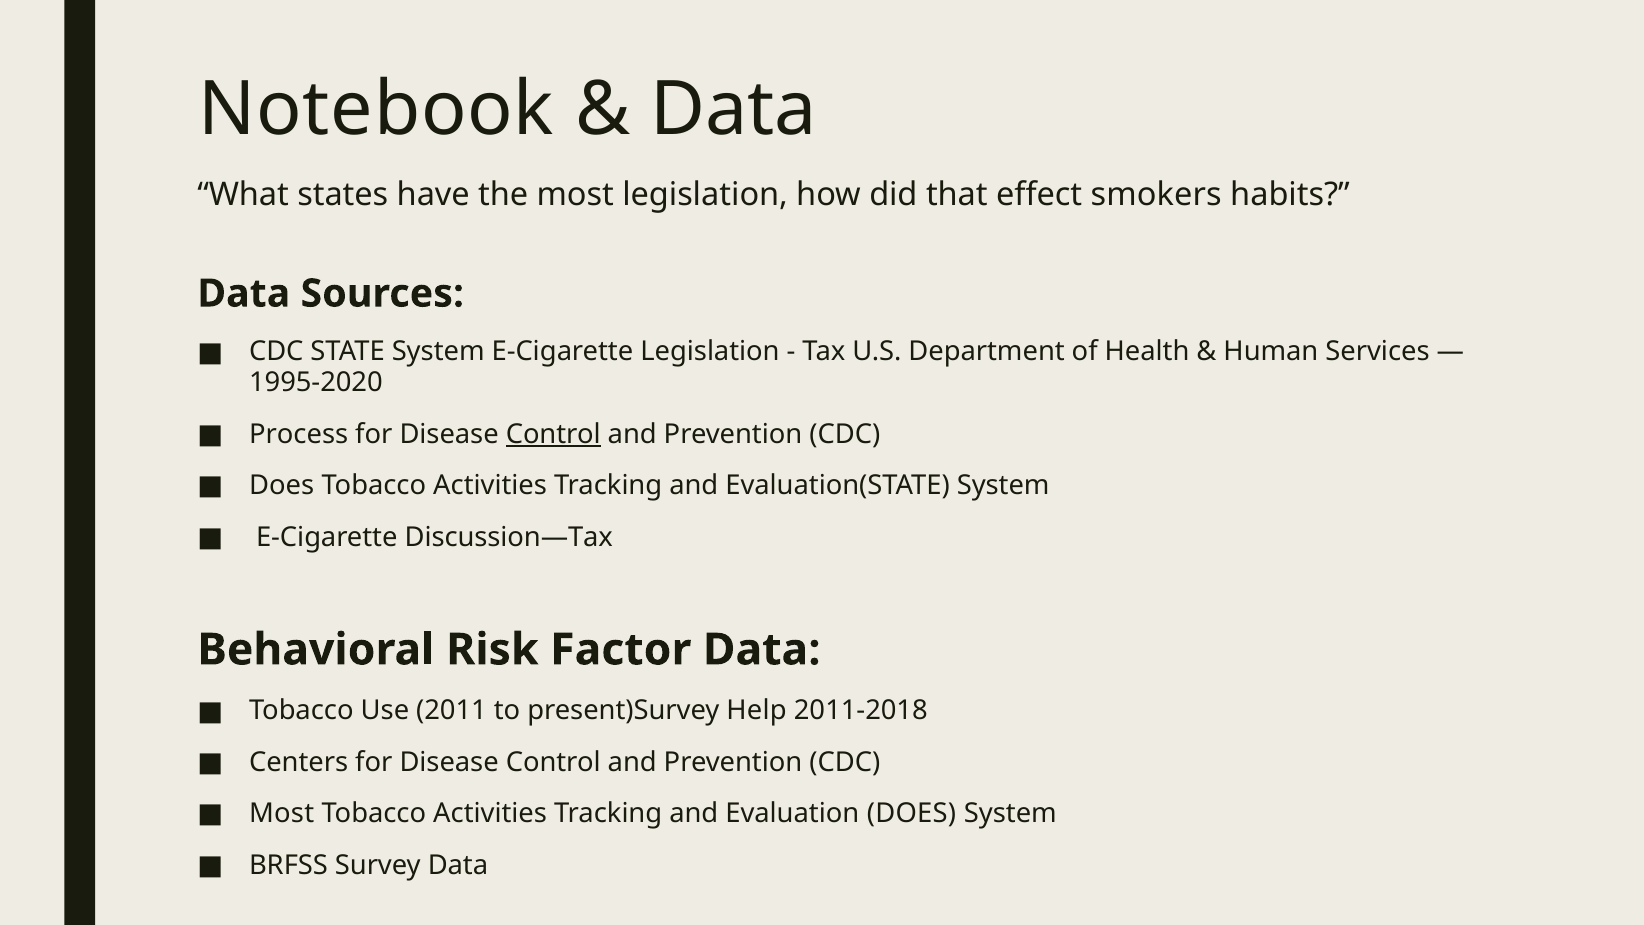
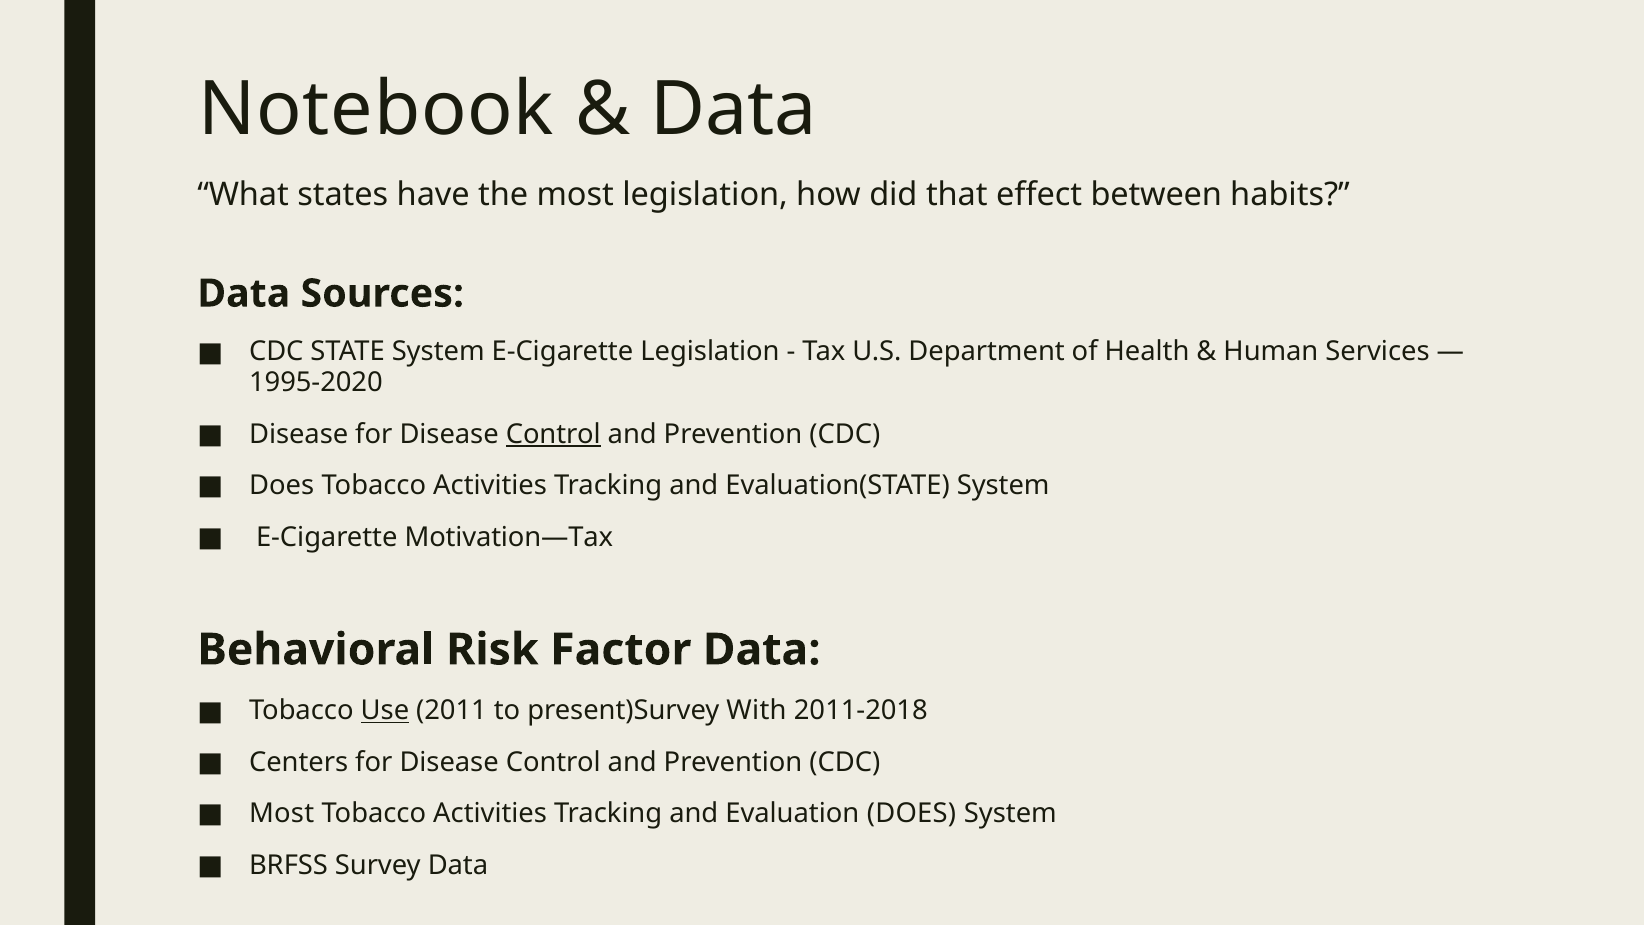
smokers: smokers -> between
Process at (299, 434): Process -> Disease
Discussion—Tax: Discussion—Tax -> Motivation—Tax
Use underline: none -> present
Help: Help -> With
